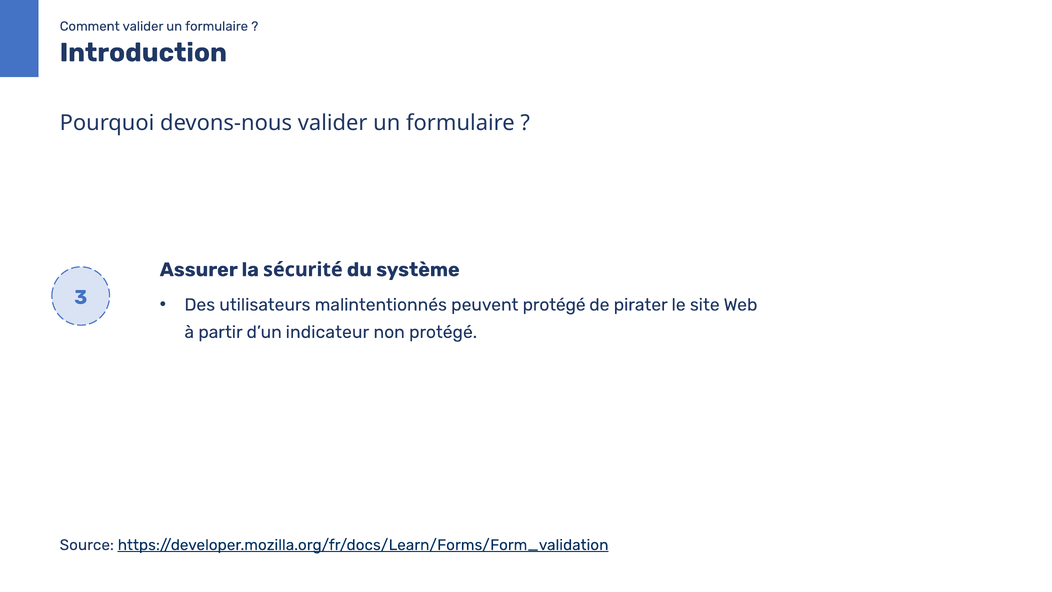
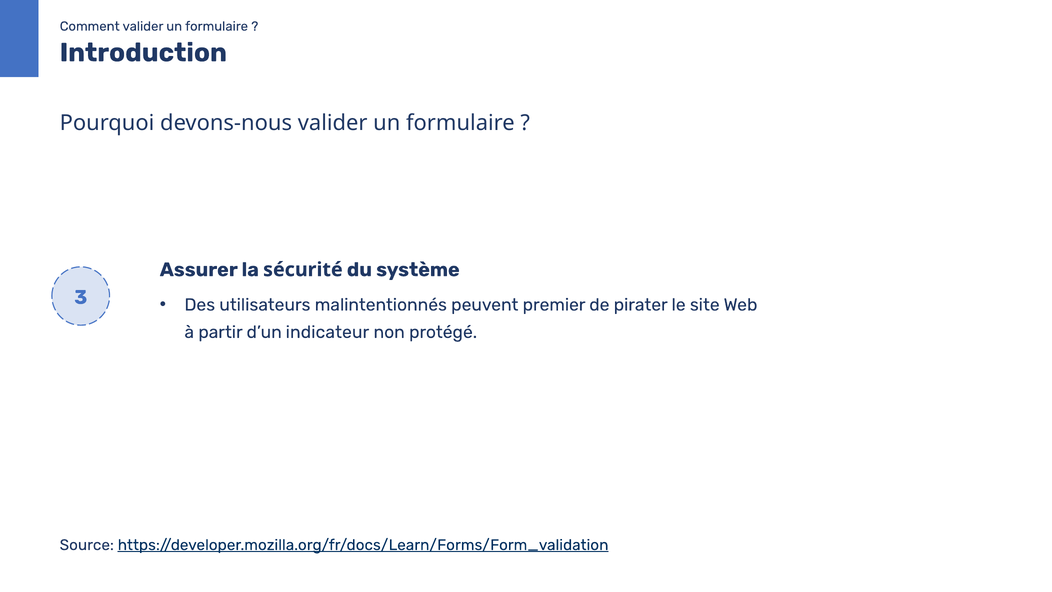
peuvent protégé: protégé -> premier
